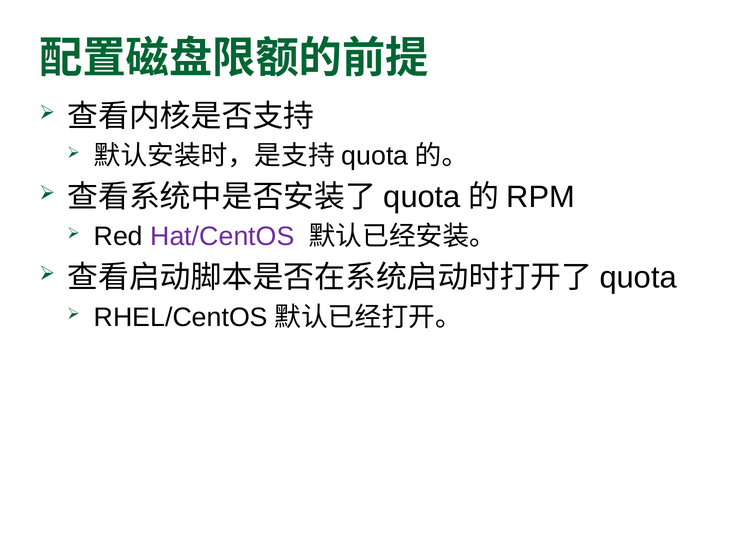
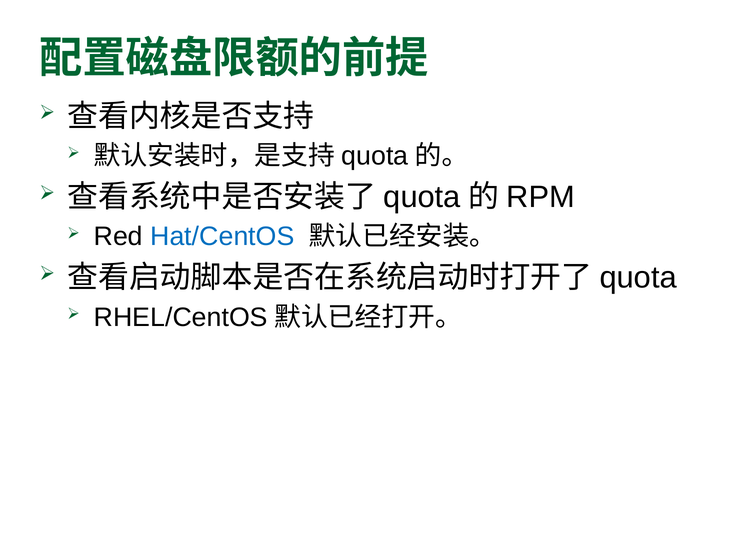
Hat/CentOS colour: purple -> blue
